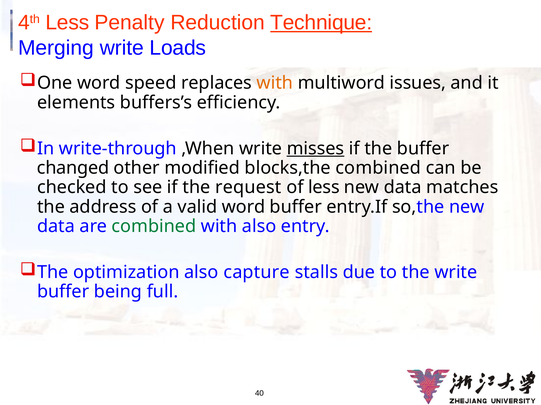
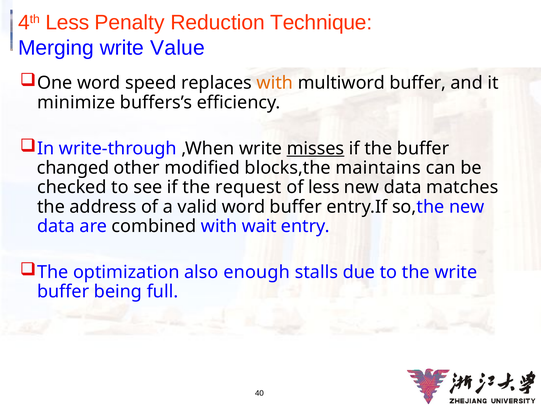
Technique underline: present -> none
Loads: Loads -> Value
multiword issues: issues -> buffer
elements: elements -> minimize
blocks,the combined: combined -> maintains
combined at (154, 227) colour: green -> black
with also: also -> wait
capture: capture -> enough
